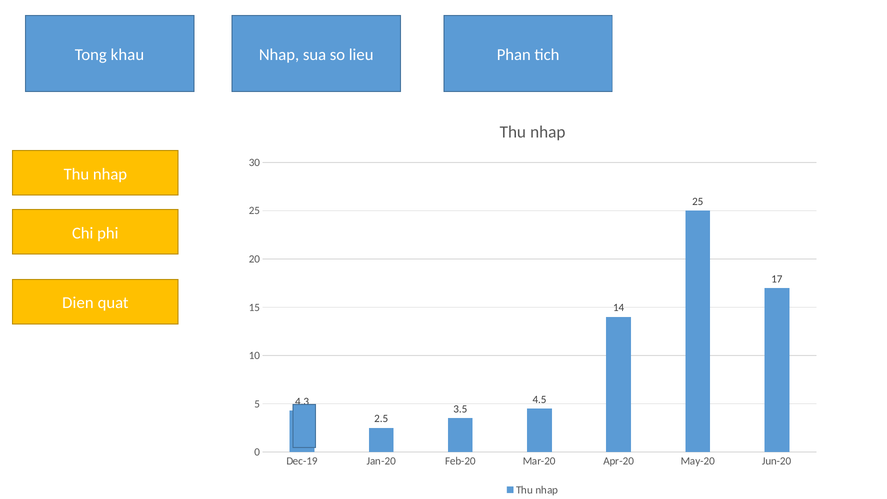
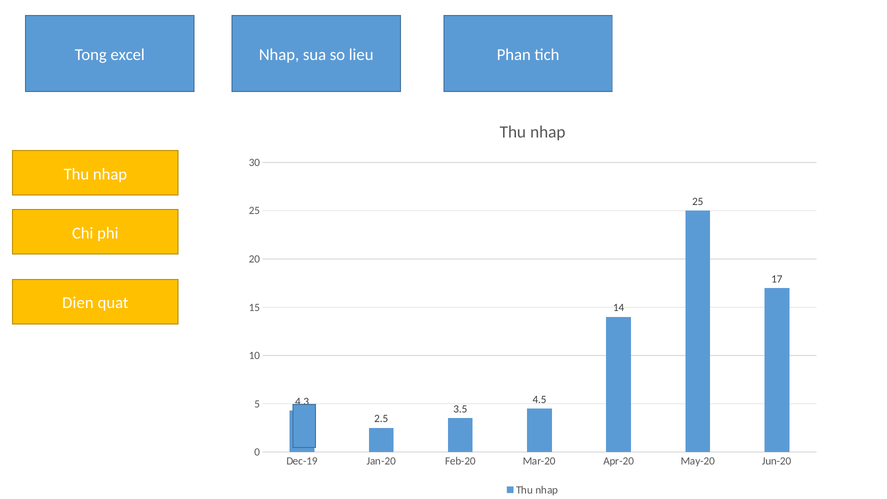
khau: khau -> excel
